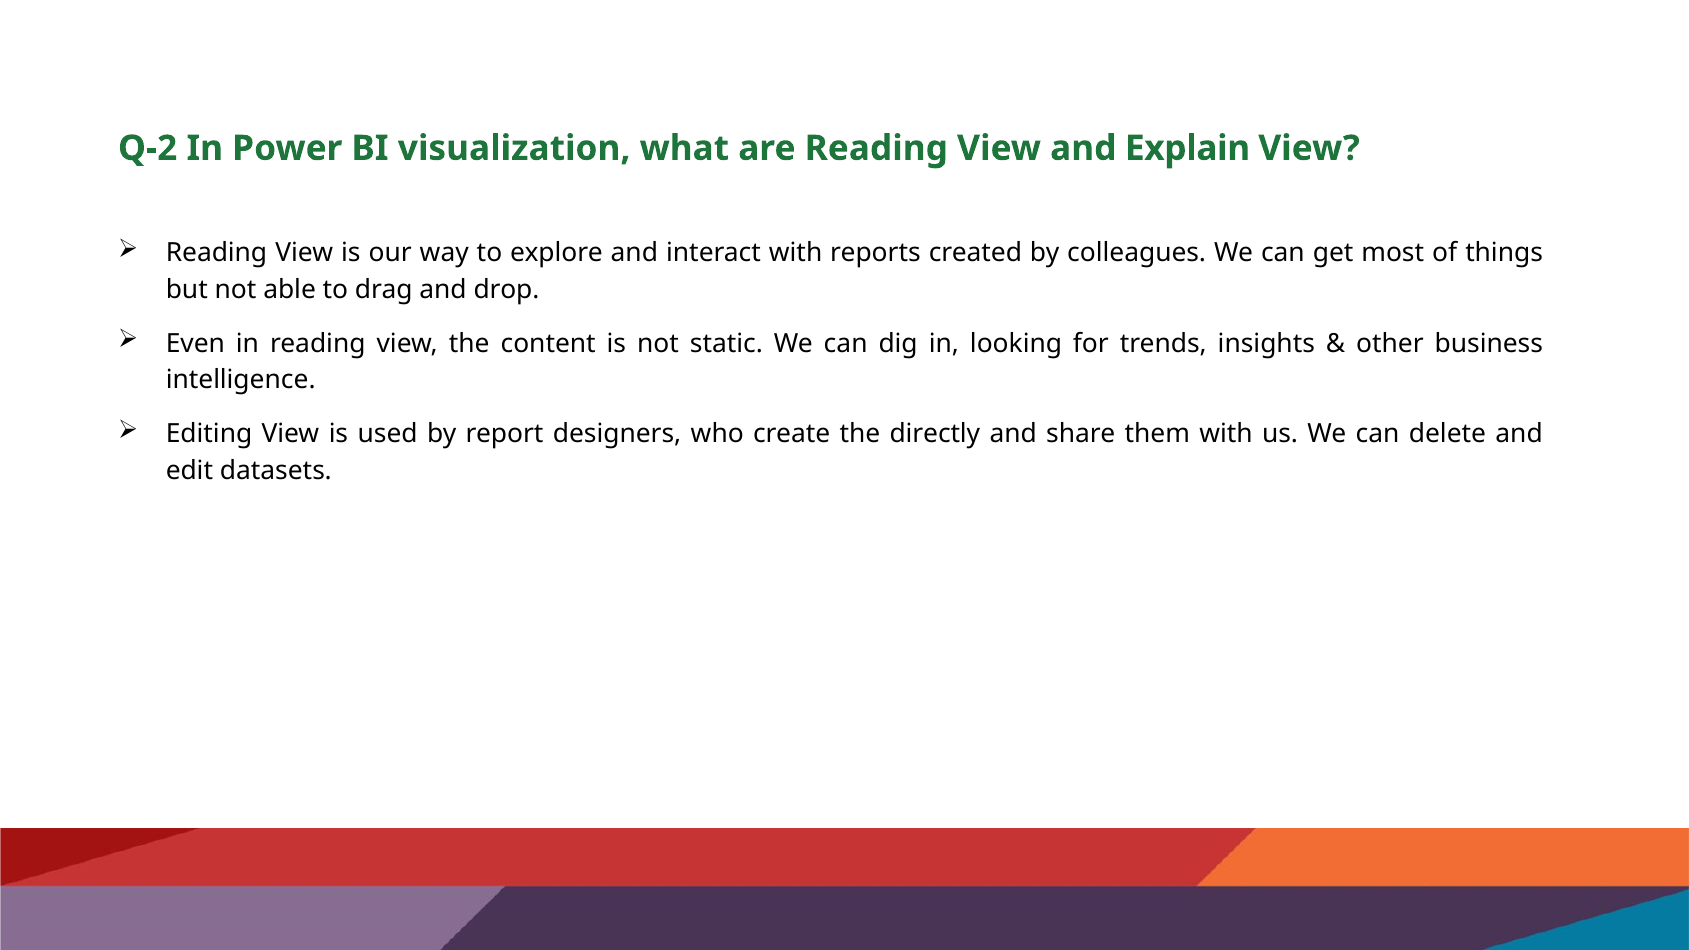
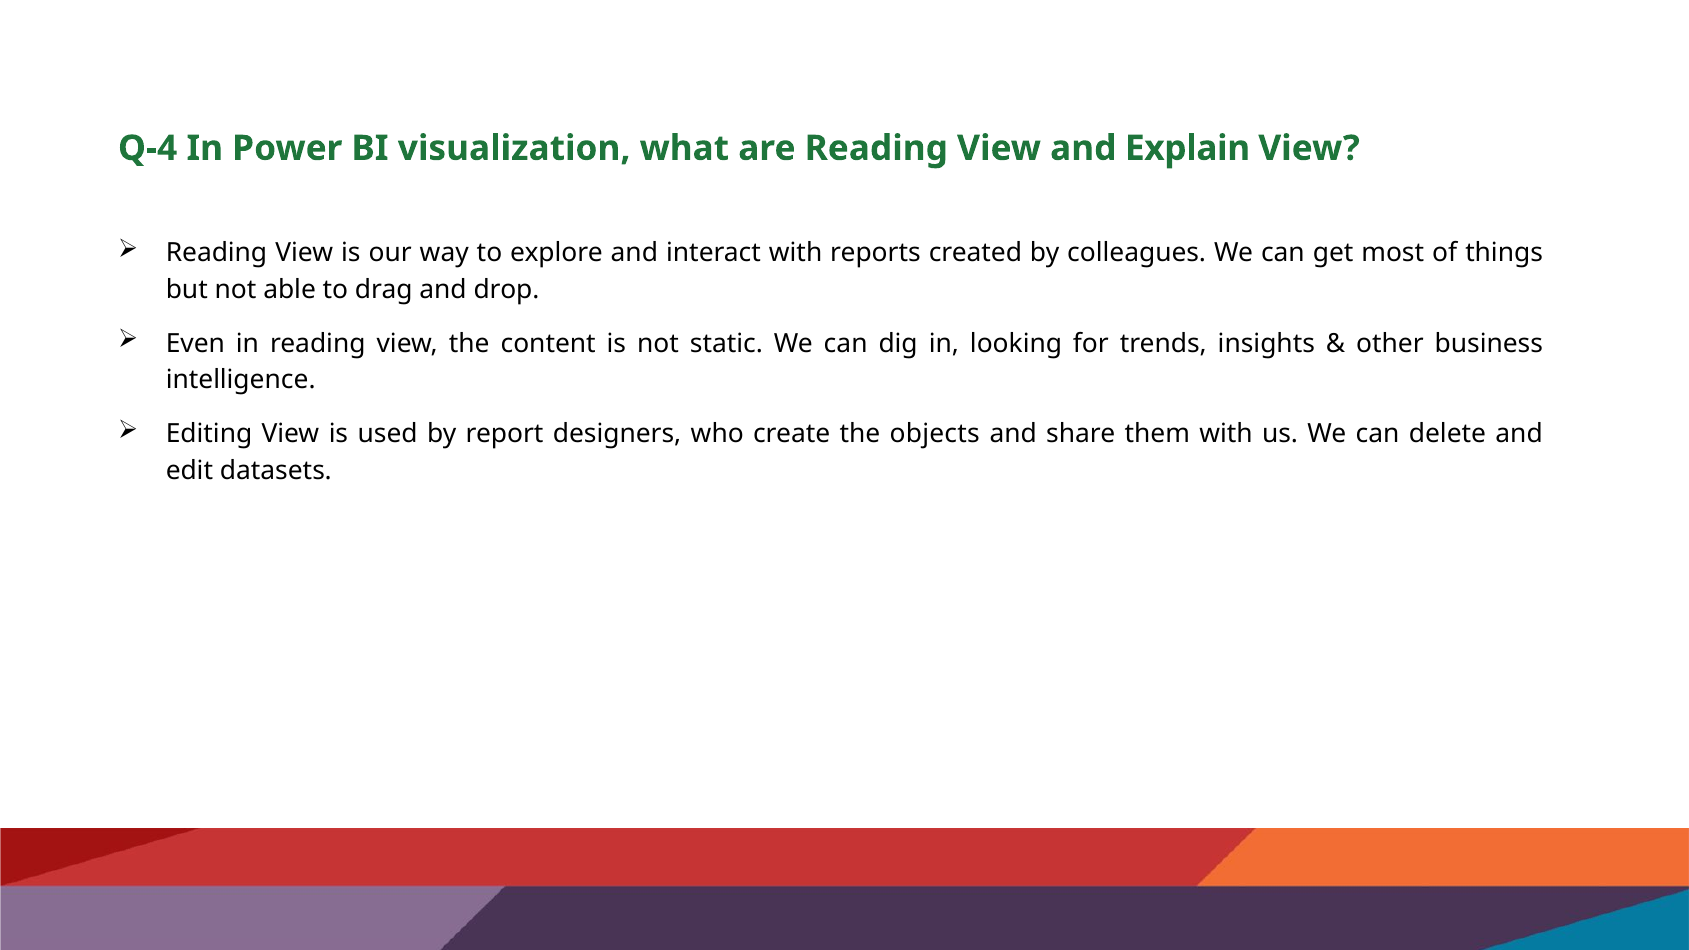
Q-2: Q-2 -> Q-4
directly: directly -> objects
